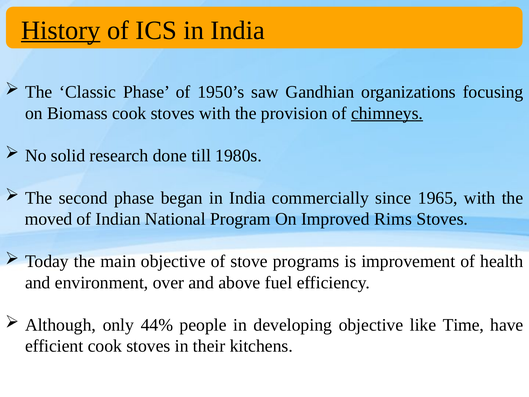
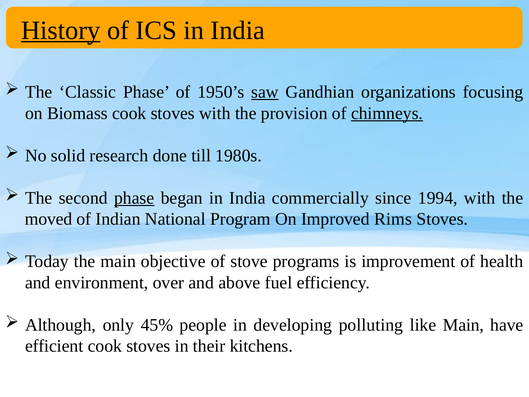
saw underline: none -> present
phase at (134, 198) underline: none -> present
1965: 1965 -> 1994
44%: 44% -> 45%
developing objective: objective -> polluting
like Time: Time -> Main
